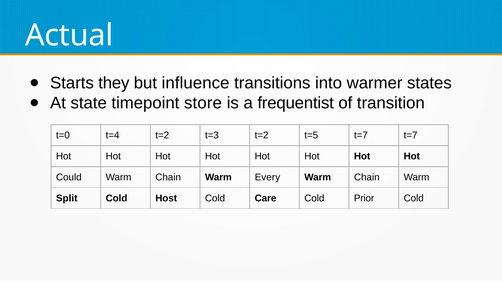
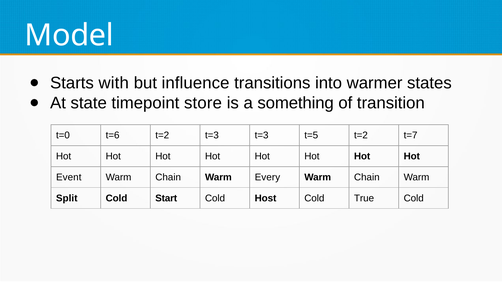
Actual: Actual -> Model
they: they -> with
frequentist: frequentist -> something
t=4: t=4 -> t=6
t=3 t=2: t=2 -> t=3
t=5 t=7: t=7 -> t=2
Could: Could -> Event
Host: Host -> Start
Care: Care -> Host
Prior: Prior -> True
